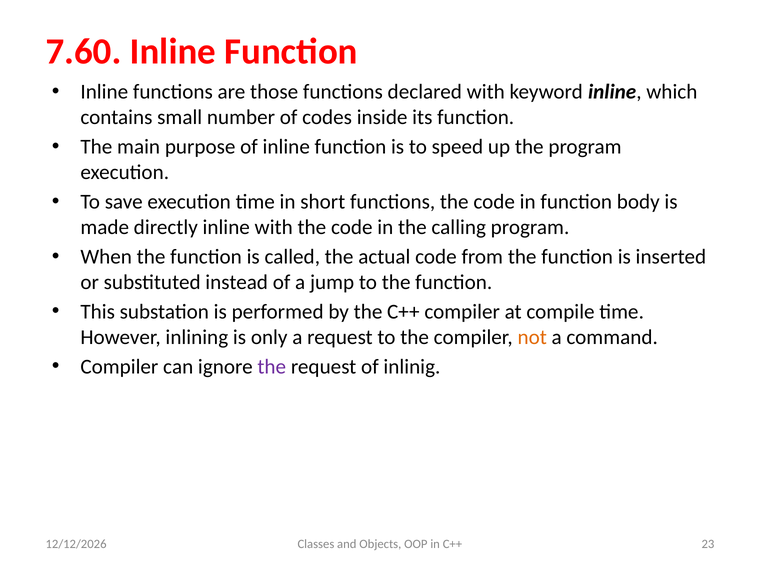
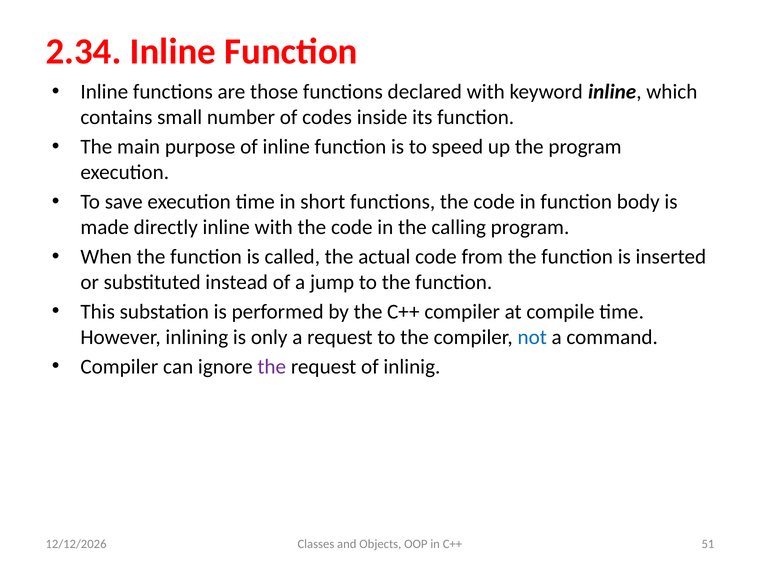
7.60: 7.60 -> 2.34
not colour: orange -> blue
23: 23 -> 51
